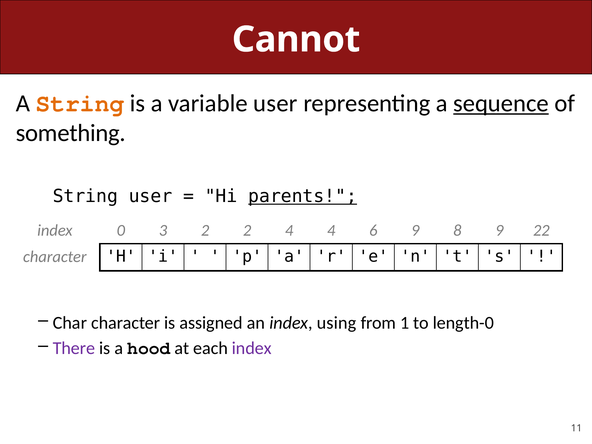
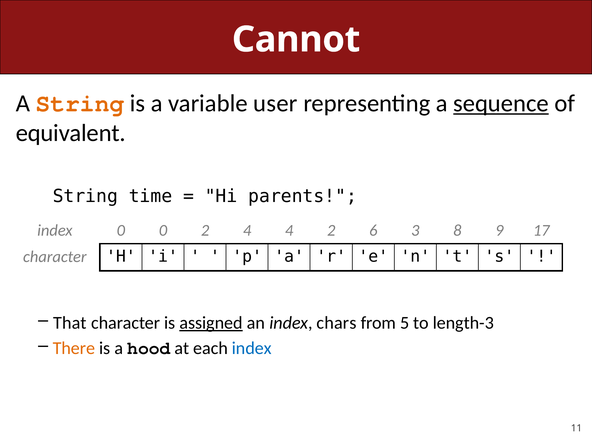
something: something -> equivalent
String user: user -> time
parents underline: present -> none
0 3: 3 -> 0
2 2: 2 -> 4
4 4: 4 -> 2
6 9: 9 -> 3
22: 22 -> 17
Char: Char -> That
assigned underline: none -> present
using: using -> chars
1: 1 -> 5
length-0: length-0 -> length-3
There colour: purple -> orange
index at (252, 348) colour: purple -> blue
